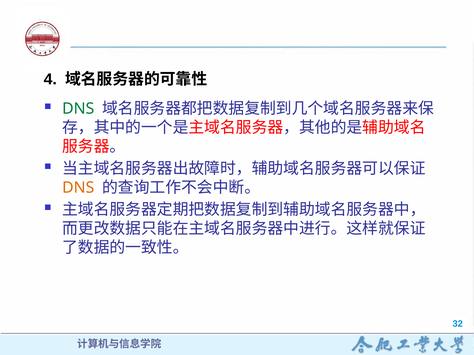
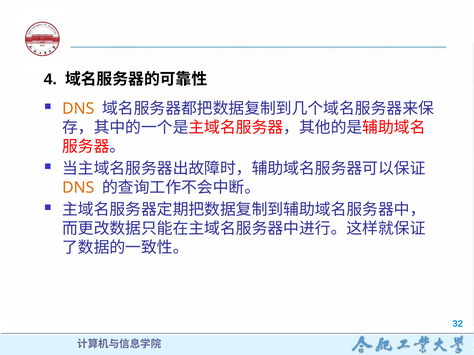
DNS at (78, 109) colour: green -> orange
